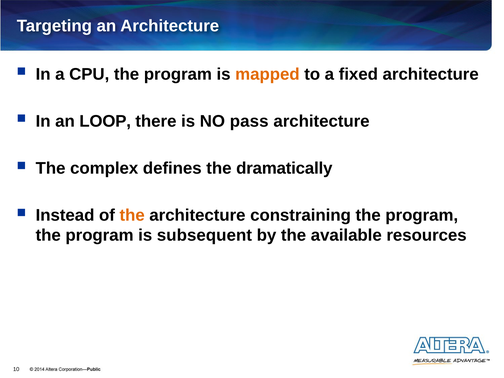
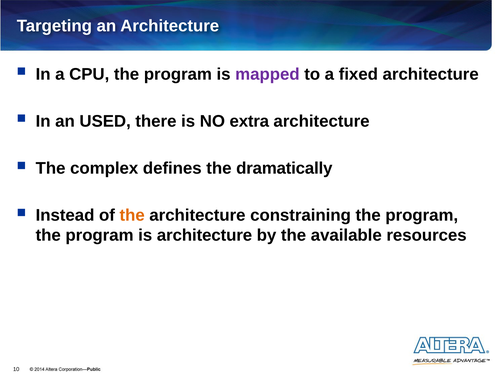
mapped colour: orange -> purple
LOOP: LOOP -> USED
pass: pass -> extra
is subsequent: subsequent -> architecture
